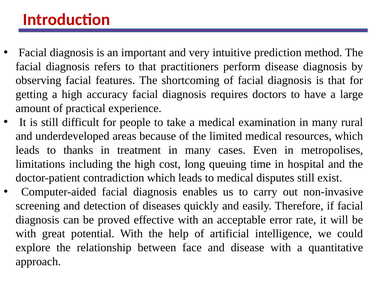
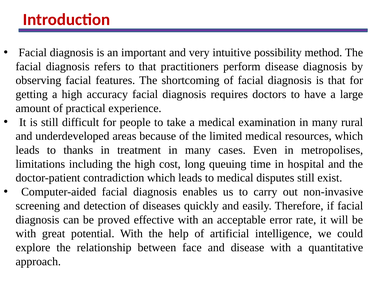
prediction: prediction -> possibility
